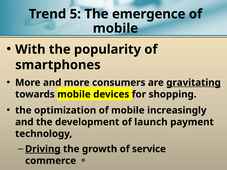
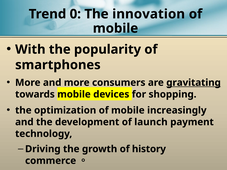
5: 5 -> 0
emergence: emergence -> innovation
Driving underline: present -> none
service: service -> history
